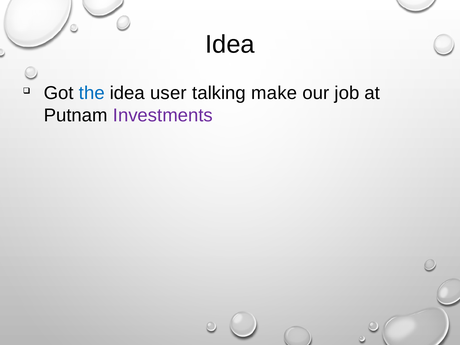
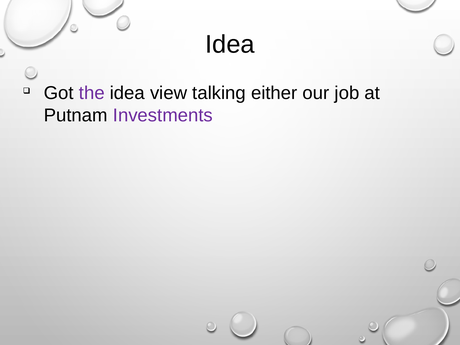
the colour: blue -> purple
user: user -> view
make: make -> either
